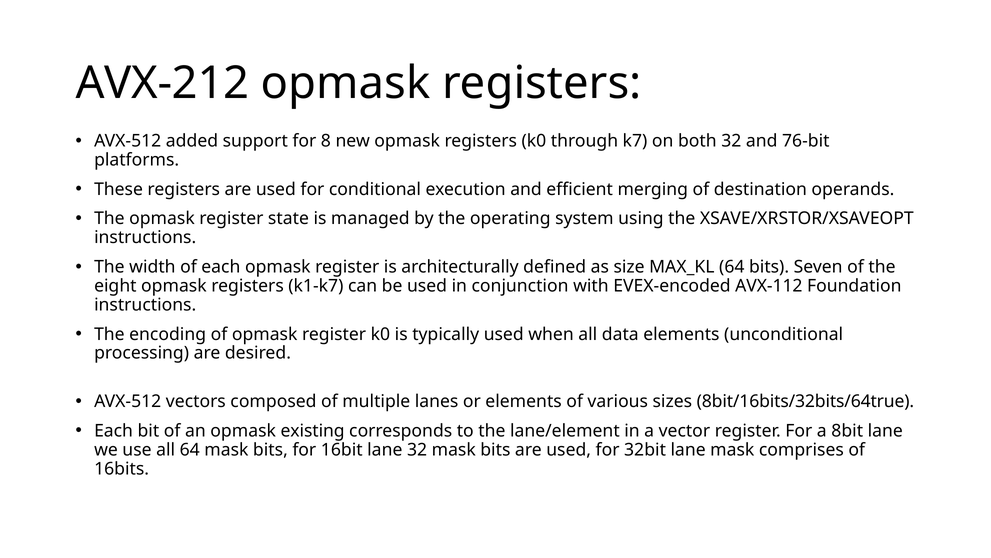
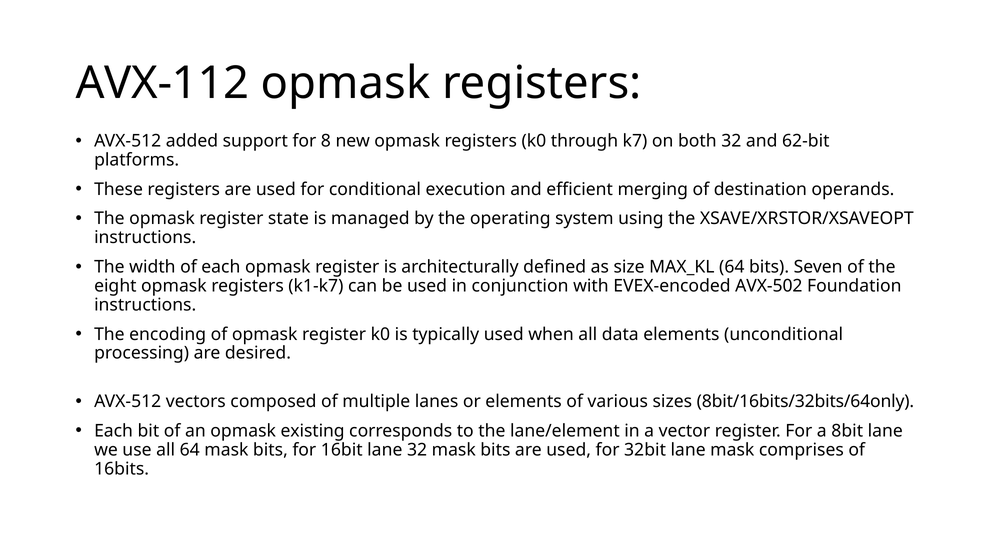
AVX-212: AVX-212 -> AVX-112
76-bit: 76-bit -> 62-bit
AVX-112: AVX-112 -> AVX-502
8bit/16bits/32bits/64true: 8bit/16bits/32bits/64true -> 8bit/16bits/32bits/64only
